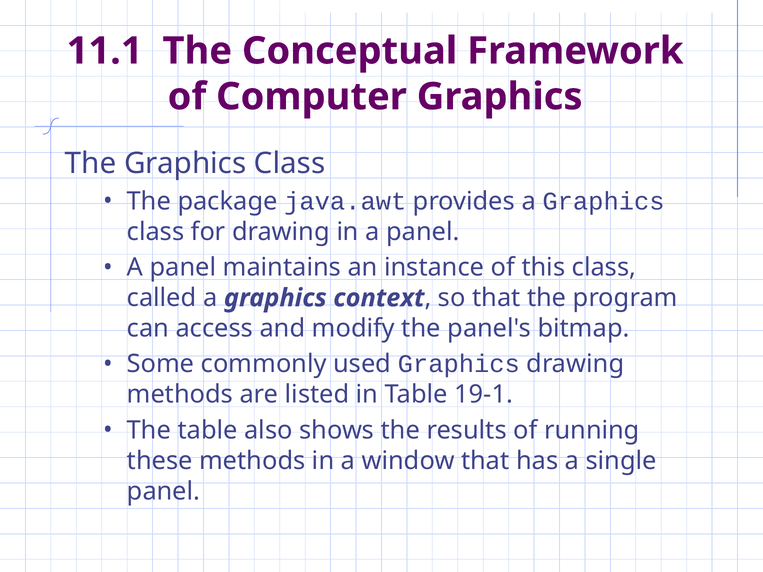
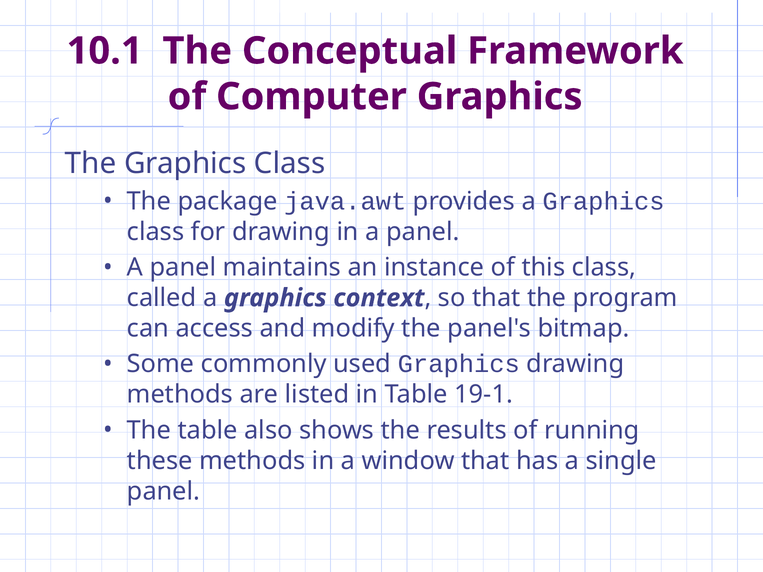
11.1: 11.1 -> 10.1
